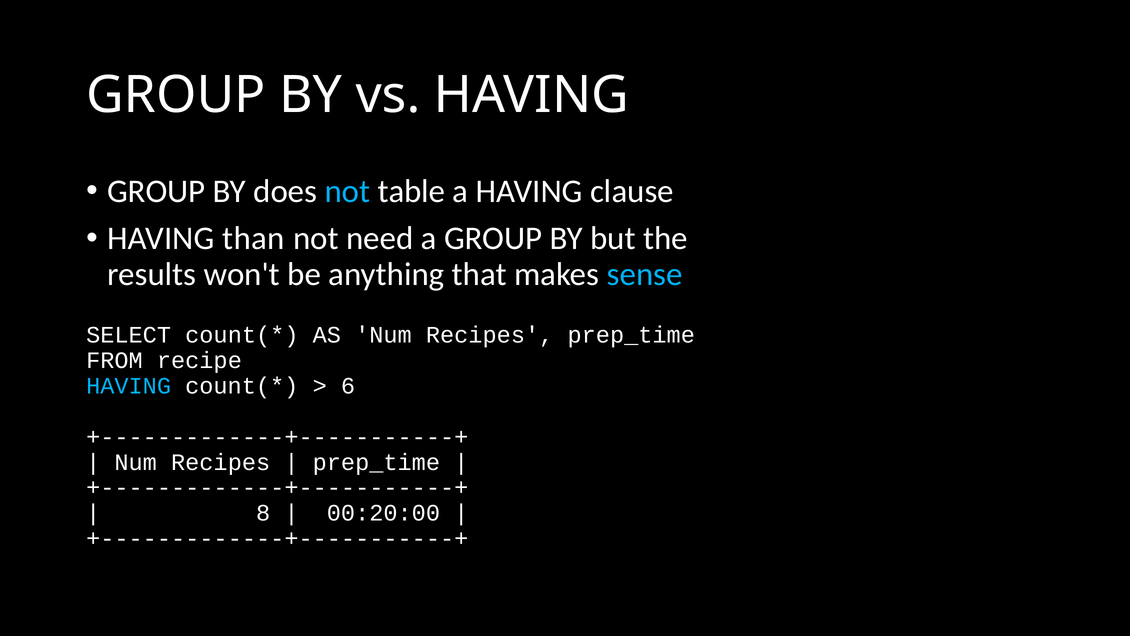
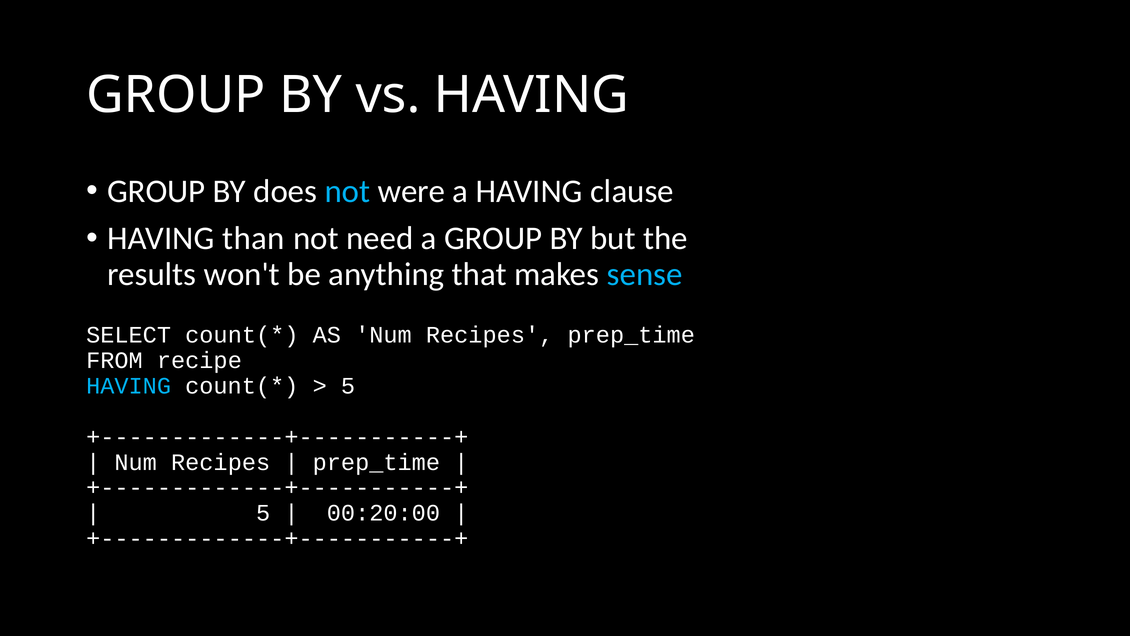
table: table -> were
6 at (348, 386): 6 -> 5
8 at (263, 513): 8 -> 5
